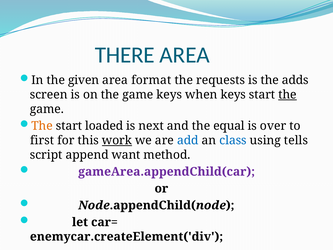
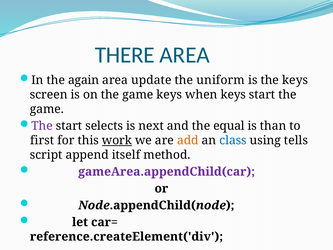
given: given -> again
format: format -> update
requests: requests -> uniform
the adds: adds -> keys
the at (288, 95) underline: present -> none
The at (42, 126) colour: orange -> purple
loaded: loaded -> selects
over: over -> than
add colour: blue -> orange
want: want -> itself
enemycar.createElement('div: enemycar.createElement('div -> reference.createElement('div
